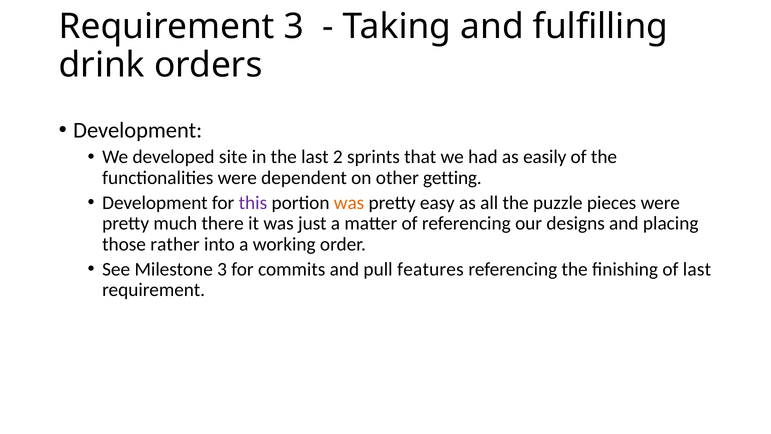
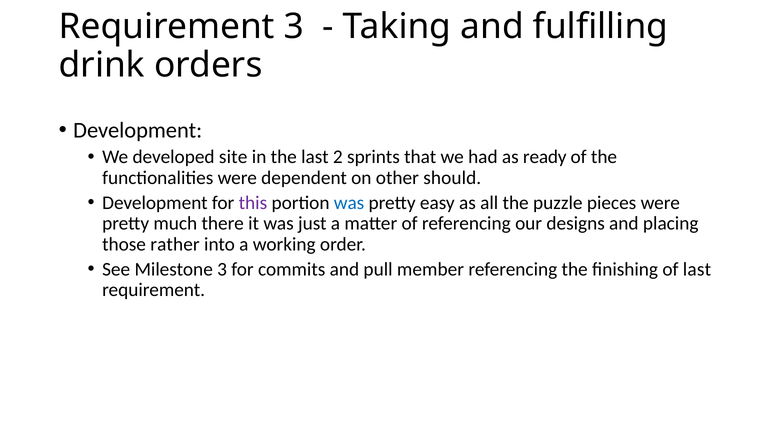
easily: easily -> ready
getting: getting -> should
was at (349, 203) colour: orange -> blue
features: features -> member
